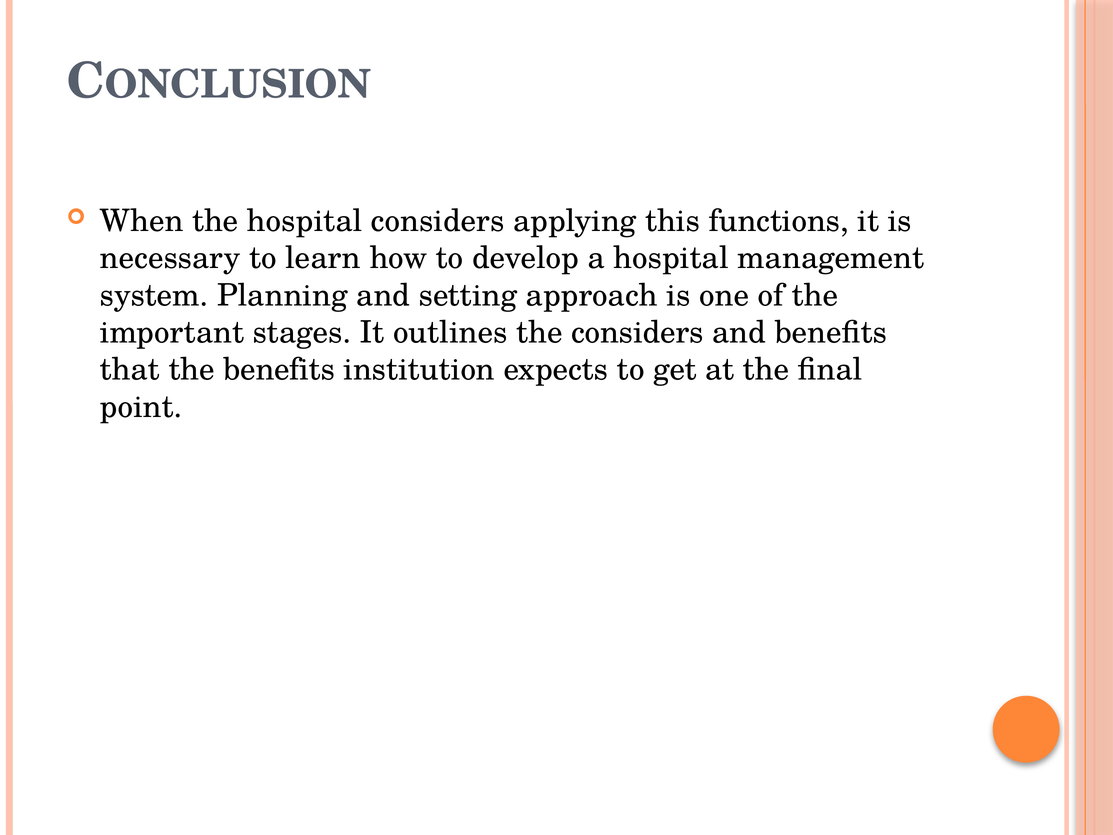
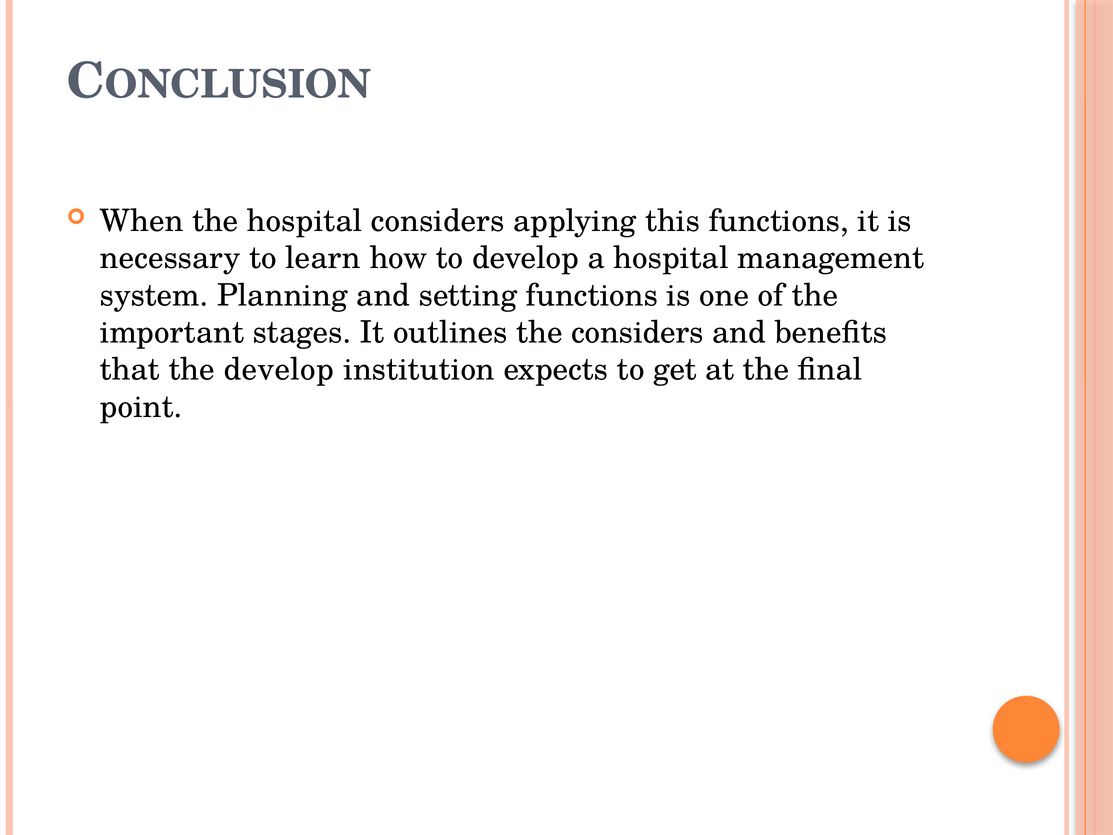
setting approach: approach -> functions
the benefits: benefits -> develop
